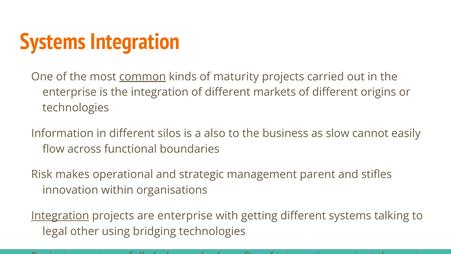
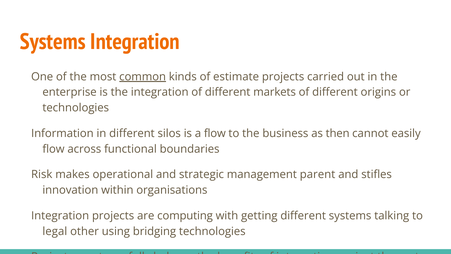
maturity: maturity -> estimate
a also: also -> flow
slow: slow -> then
Integration at (60, 215) underline: present -> none
are enterprise: enterprise -> computing
